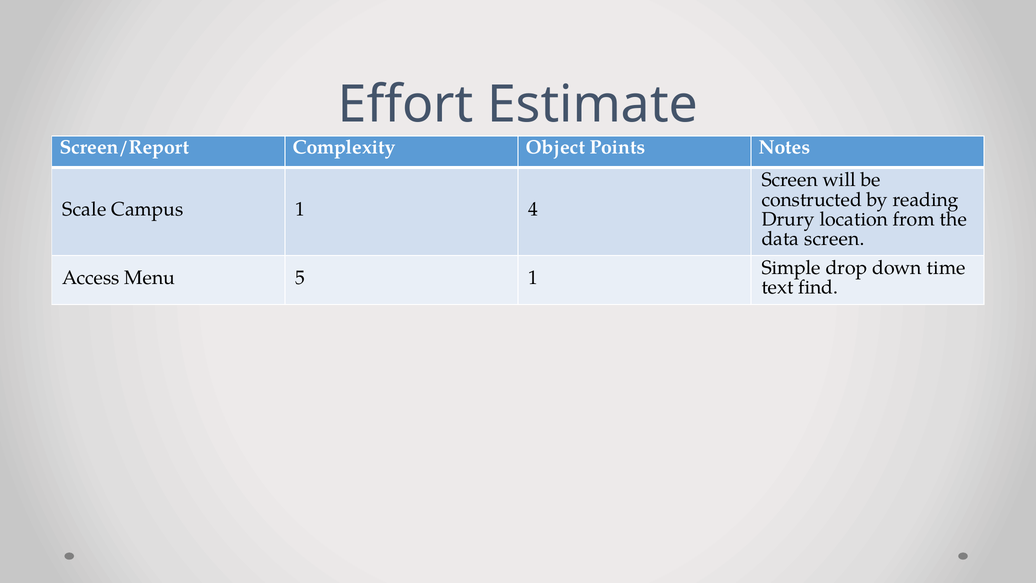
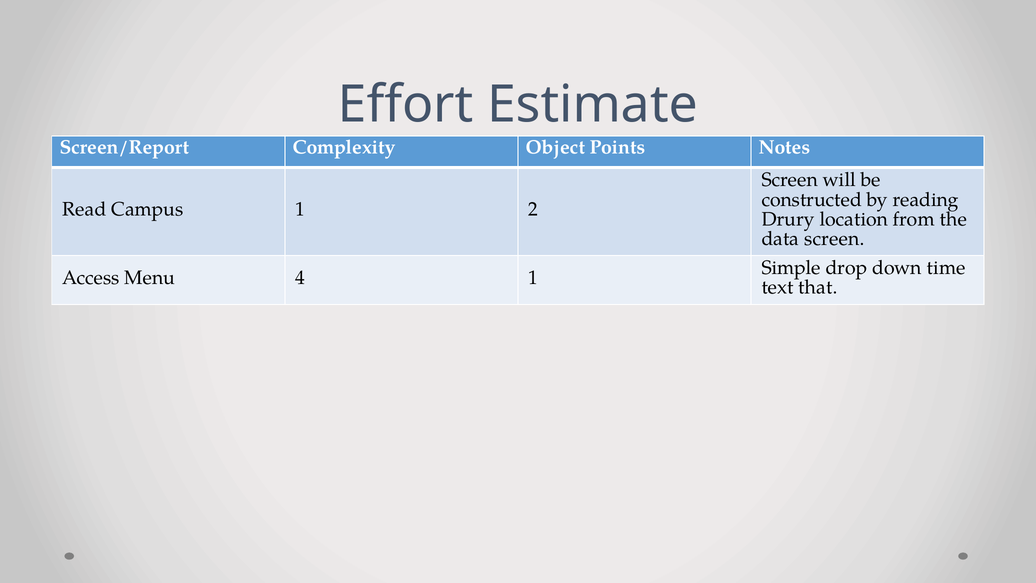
Scale: Scale -> Read
4: 4 -> 2
5: 5 -> 4
find: find -> that
